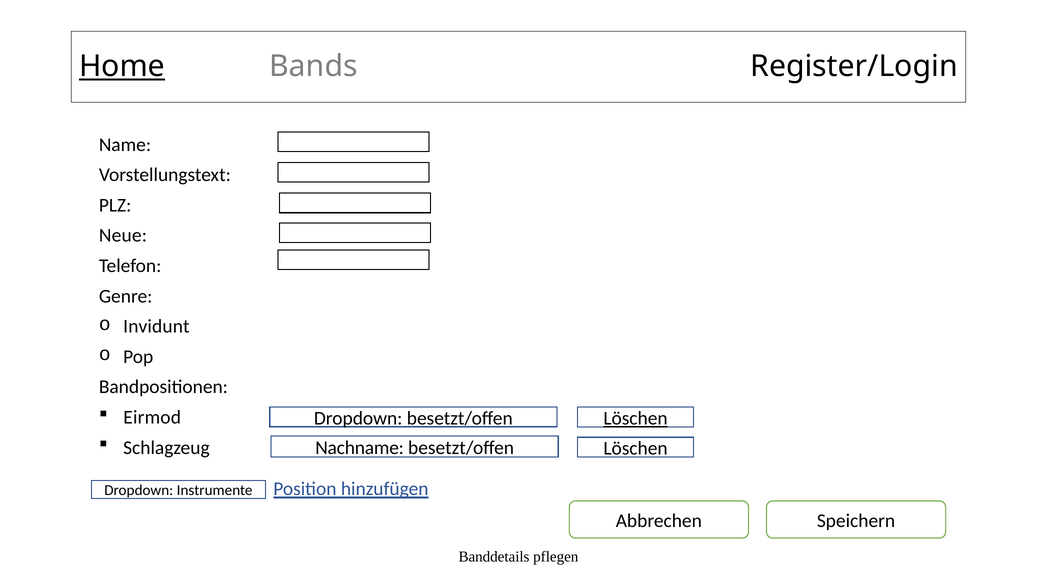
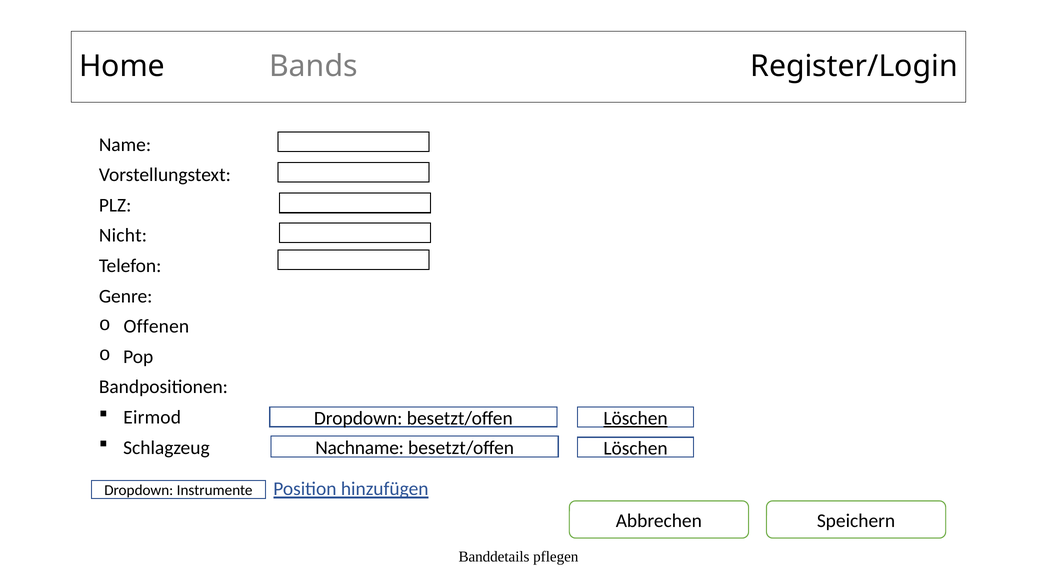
Home underline: present -> none
Neue: Neue -> Nicht
Invidunt: Invidunt -> Offenen
